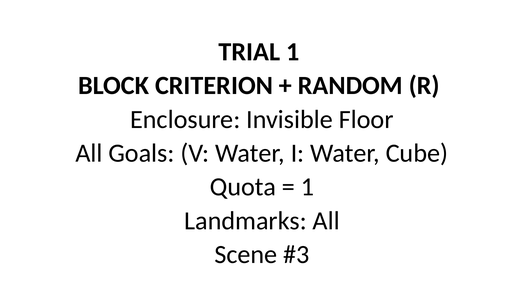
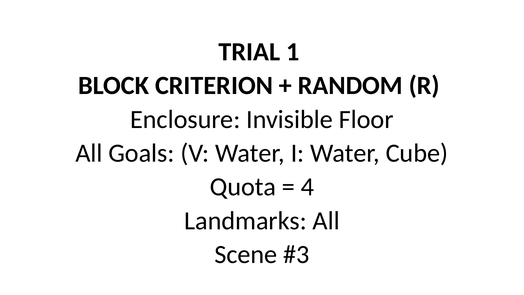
1 at (307, 187): 1 -> 4
